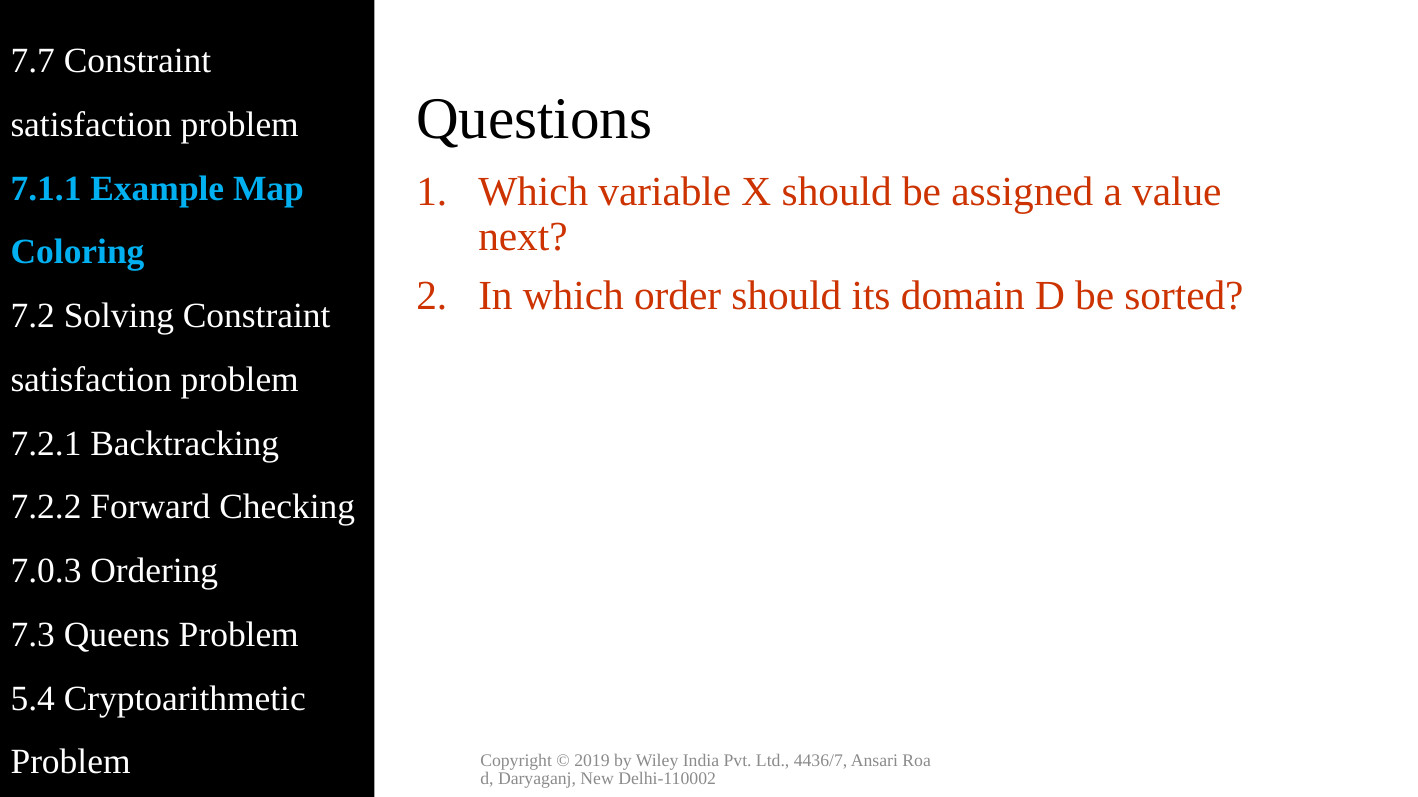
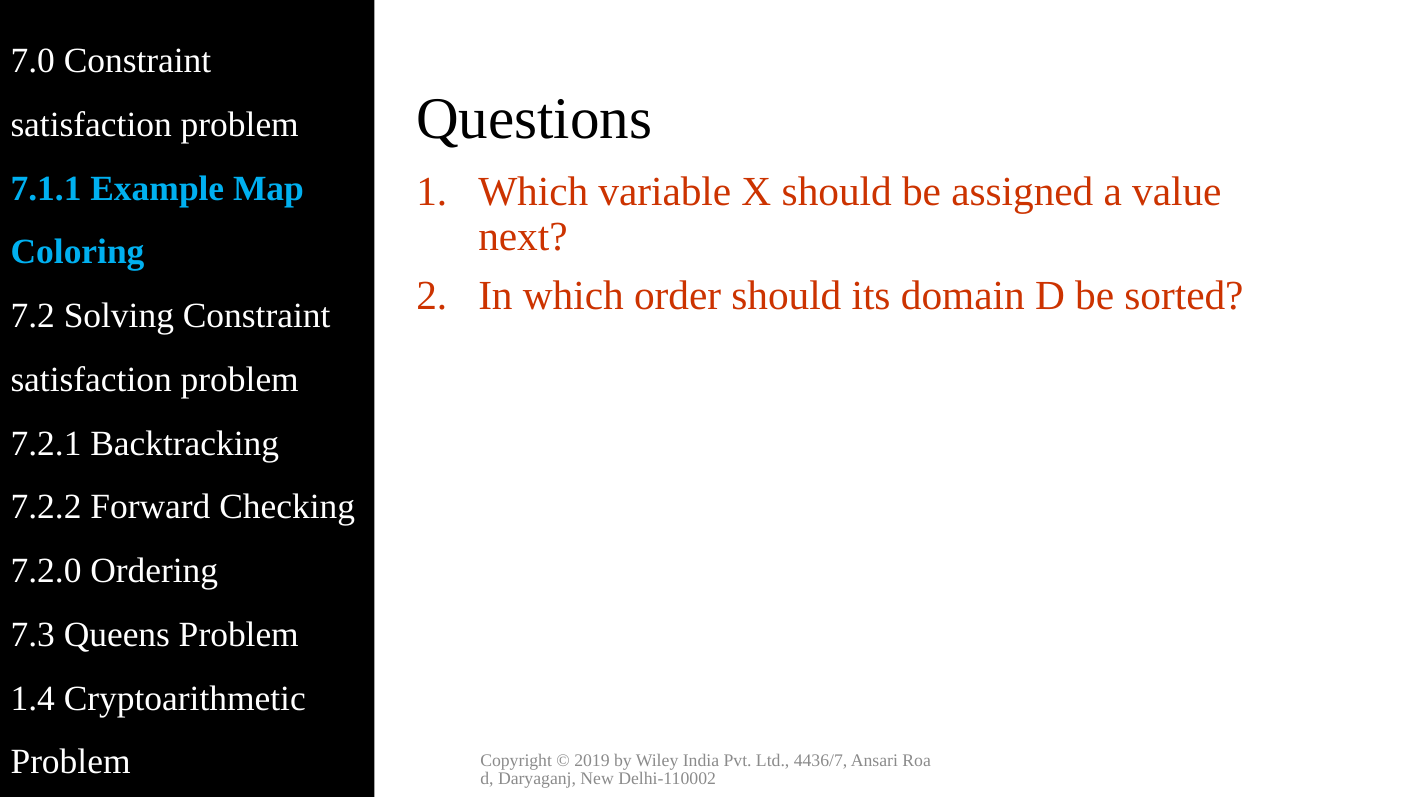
7.7: 7.7 -> 7.0
7.0.3: 7.0.3 -> 7.2.0
5.4: 5.4 -> 1.4
